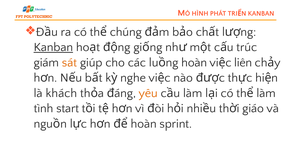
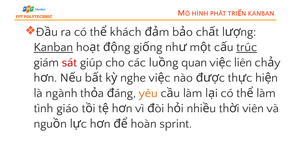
chúng: chúng -> khách
trúc underline: none -> present
sát colour: orange -> red
hoàn at (194, 62): hoàn -> quan
khách: khách -> ngành
start: start -> giáo
giáo: giáo -> viên
